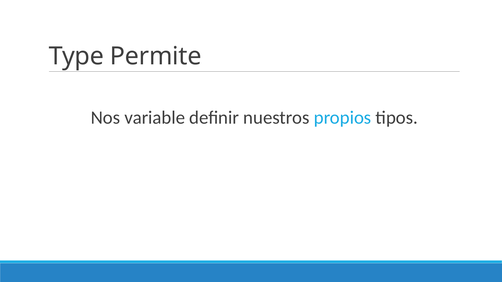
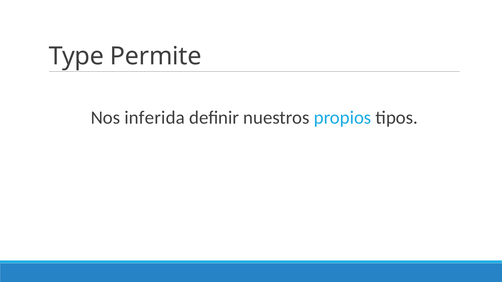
variable: variable -> inferida
